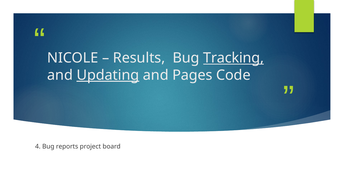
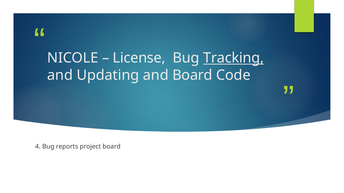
Results: Results -> License
Updating underline: present -> none
and Pages: Pages -> Board
